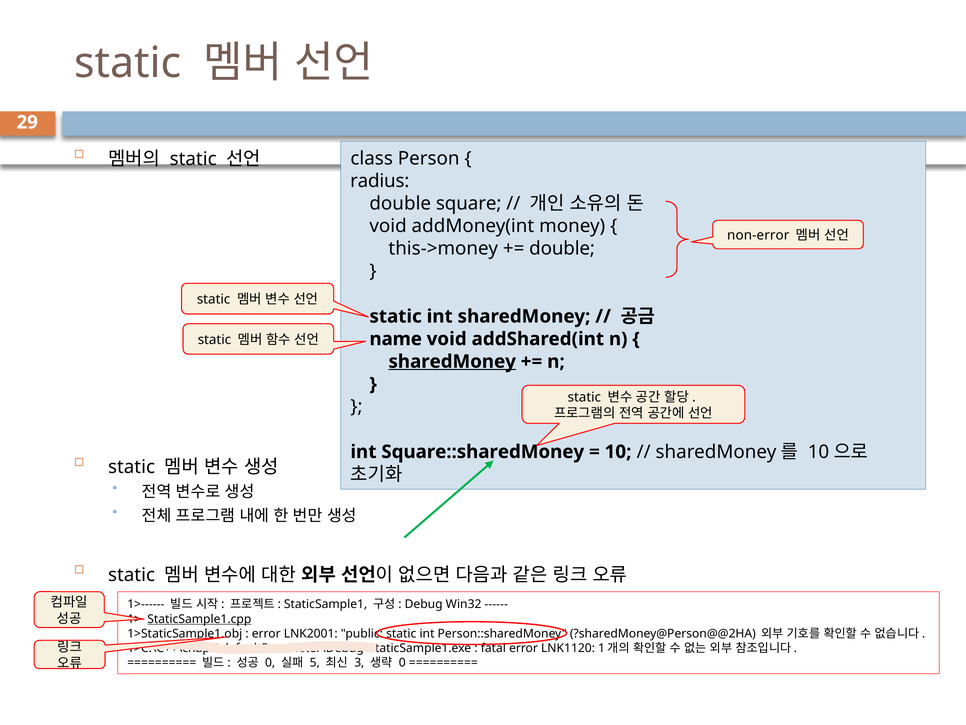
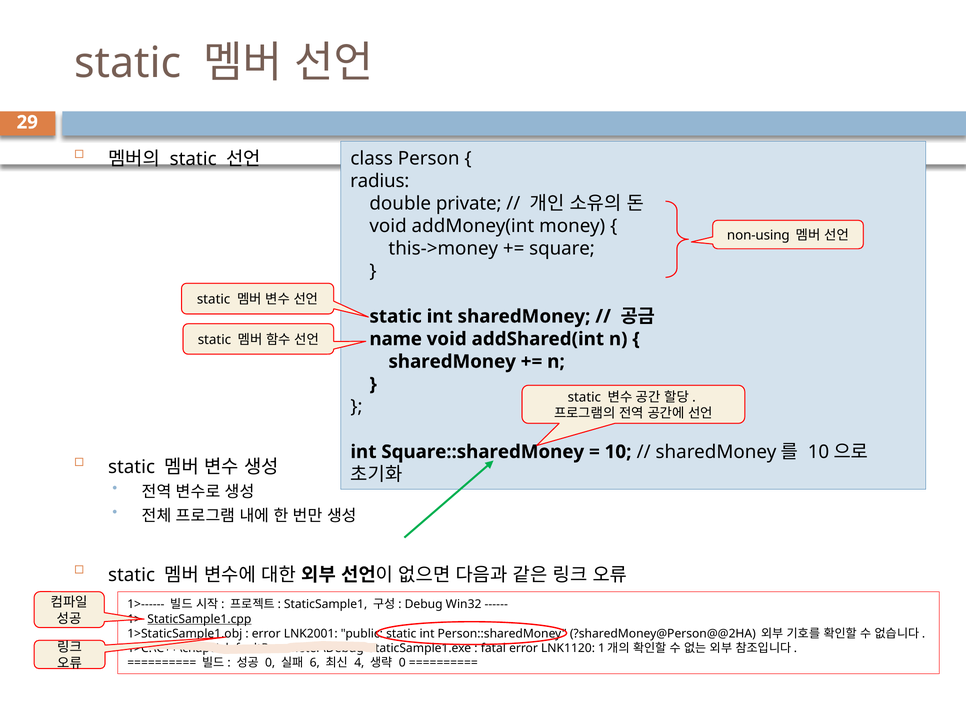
square: square -> private
non-error: non-error -> non-using
double at (562, 249): double -> square
sharedMoney at (452, 361) underline: present -> none
5: 5 -> 6
3: 3 -> 4
